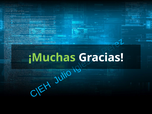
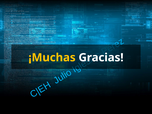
¡Muchas colour: light green -> yellow
